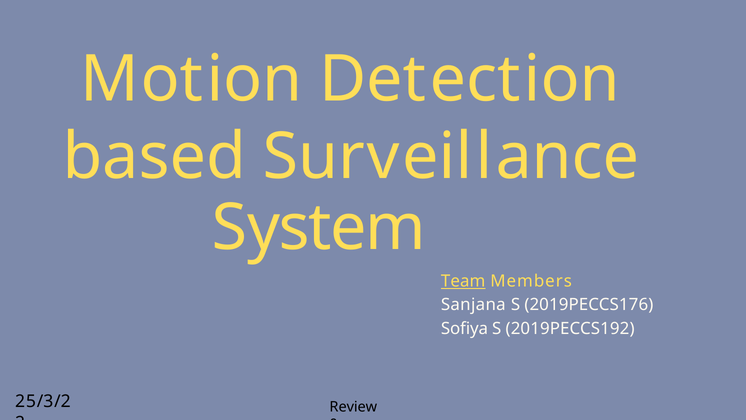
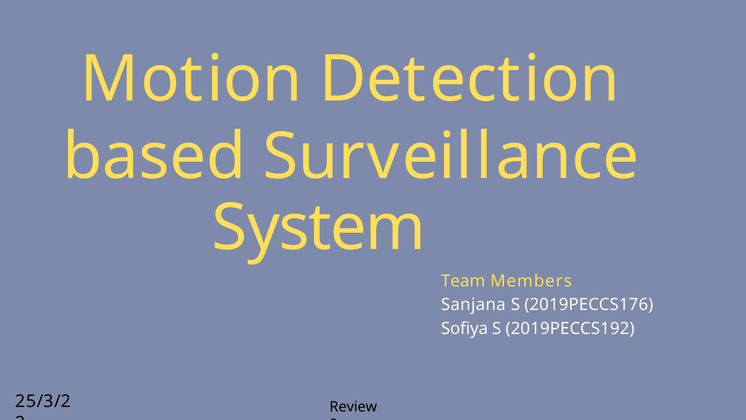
Team underline: present -> none
